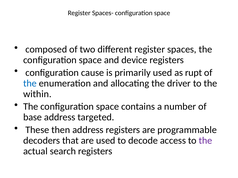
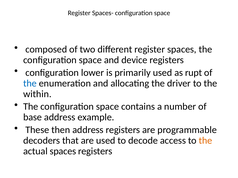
cause: cause -> lower
targeted: targeted -> example
the at (206, 141) colour: purple -> orange
actual search: search -> spaces
